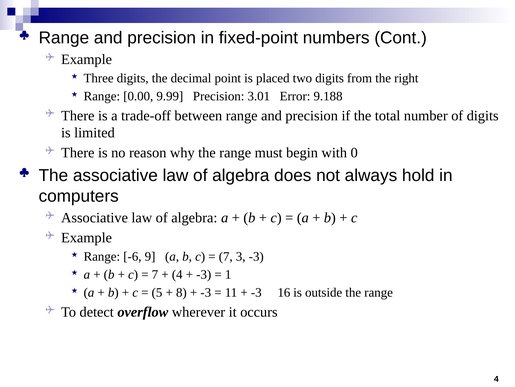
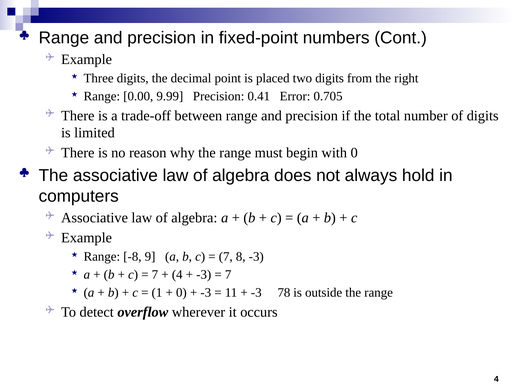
3.01: 3.01 -> 0.41
9.188: 9.188 -> 0.705
-6: -6 -> -8
3: 3 -> 8
1 at (228, 274): 1 -> 7
5: 5 -> 1
8 at (181, 292): 8 -> 0
16: 16 -> 78
